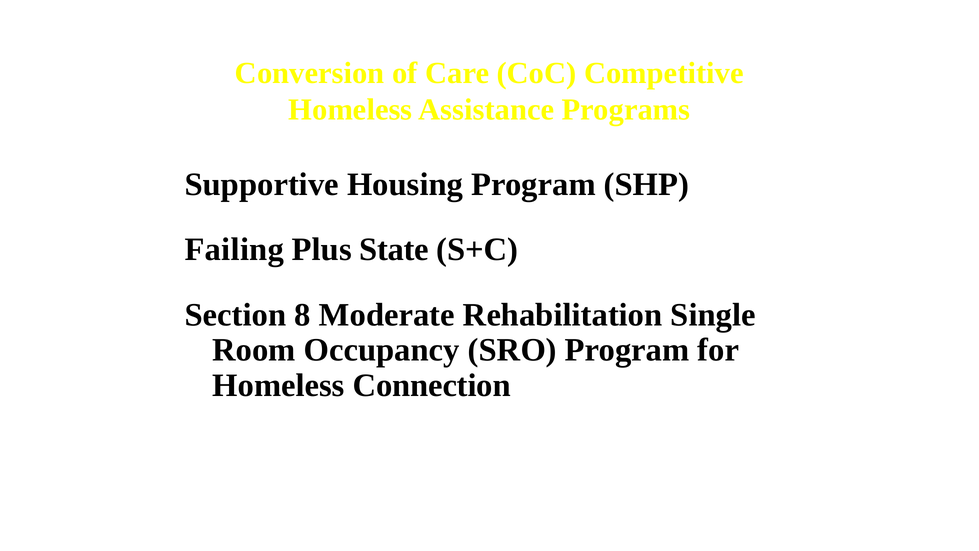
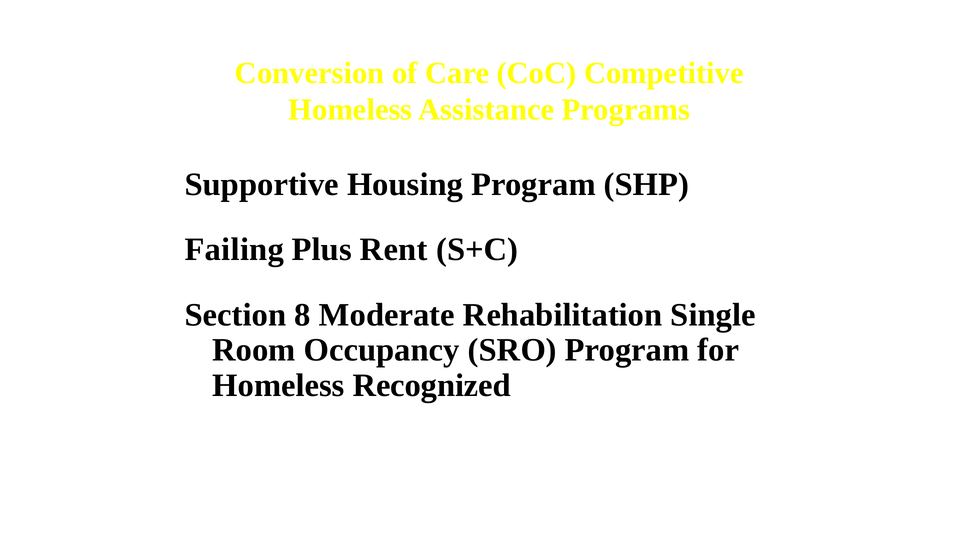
State: State -> Rent
Connection: Connection -> Recognized
